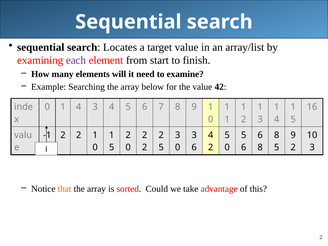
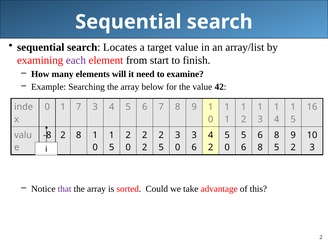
0 1 4: 4 -> 7
-1: -1 -> -8
2 at (79, 135): 2 -> 8
that colour: orange -> purple
